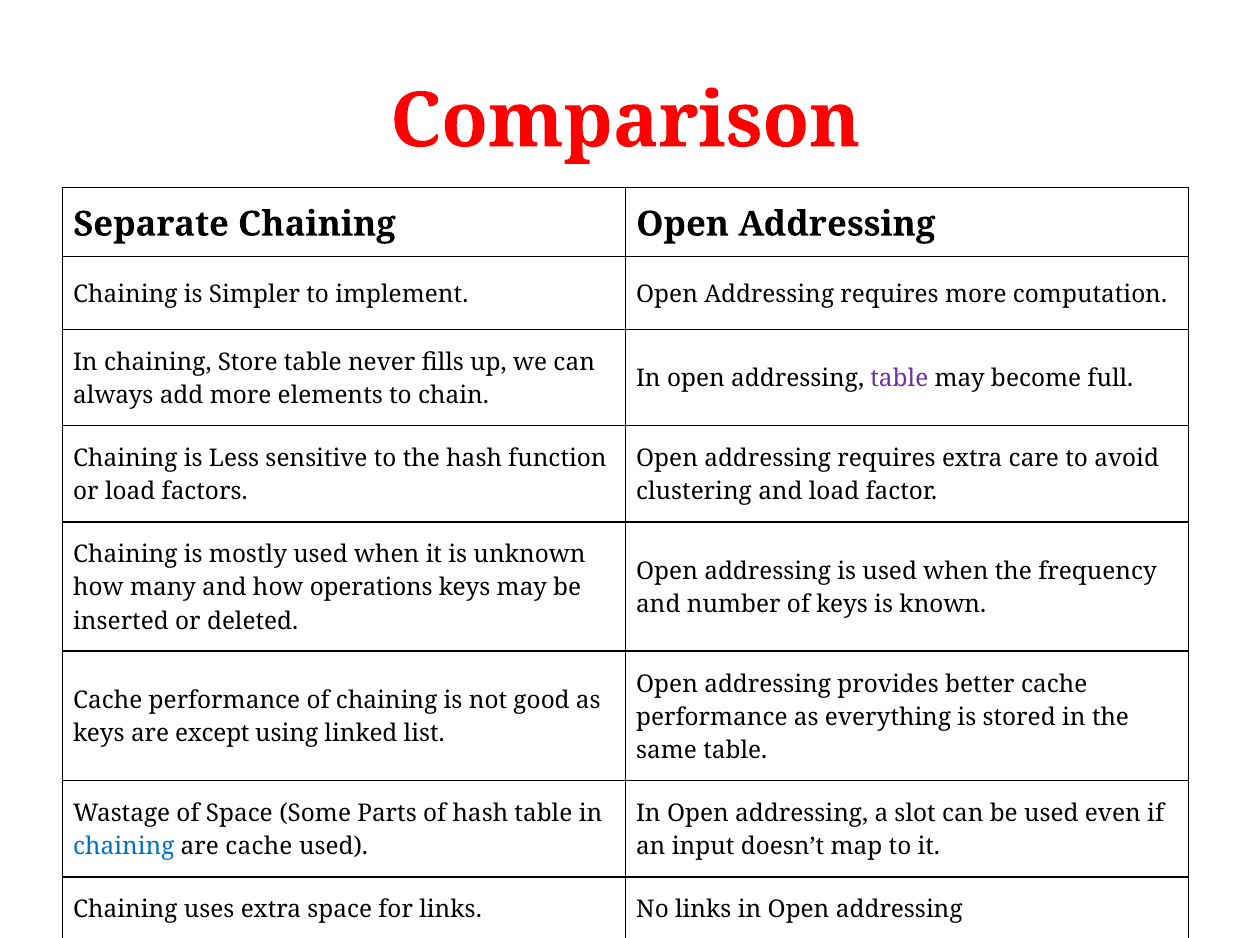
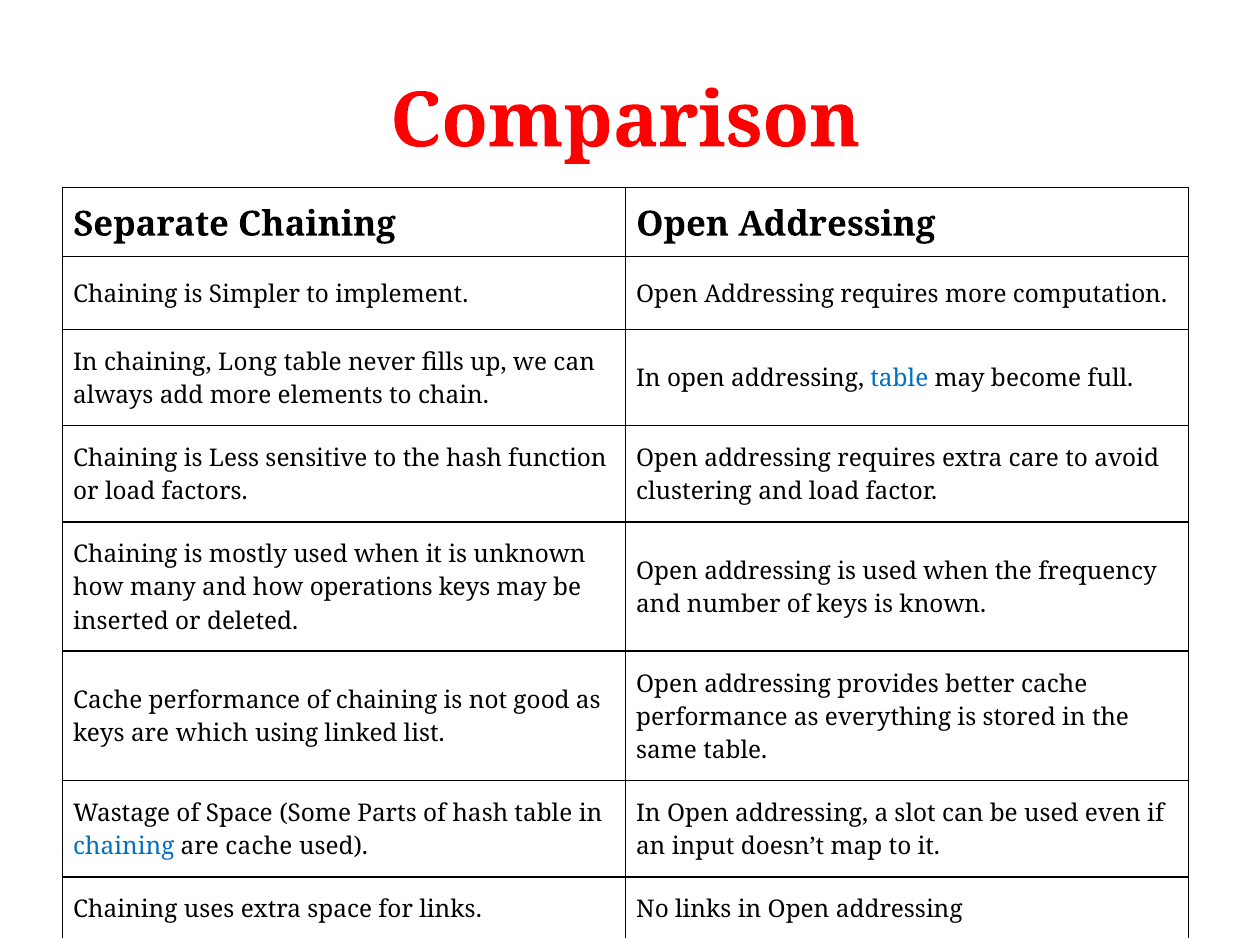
Store: Store -> Long
table at (899, 379) colour: purple -> blue
except: except -> which
